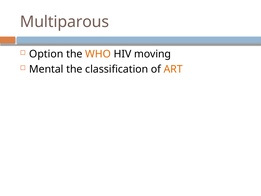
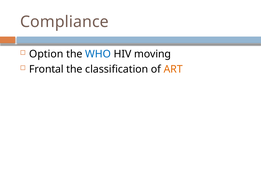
Multiparous: Multiparous -> Compliance
WHO colour: orange -> blue
Mental: Mental -> Frontal
